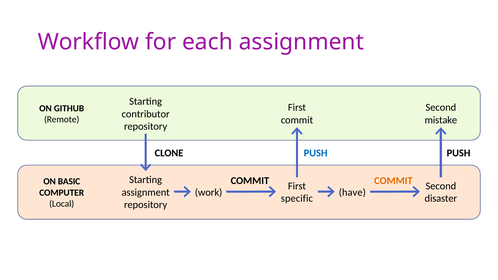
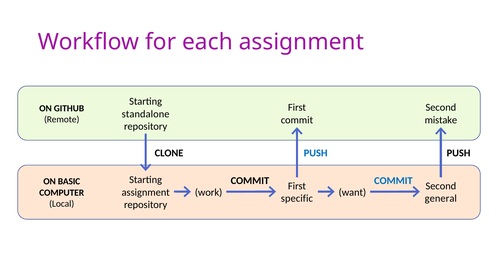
contributor: contributor -> standalone
COMMIT at (393, 181) colour: orange -> blue
have: have -> want
disaster: disaster -> general
